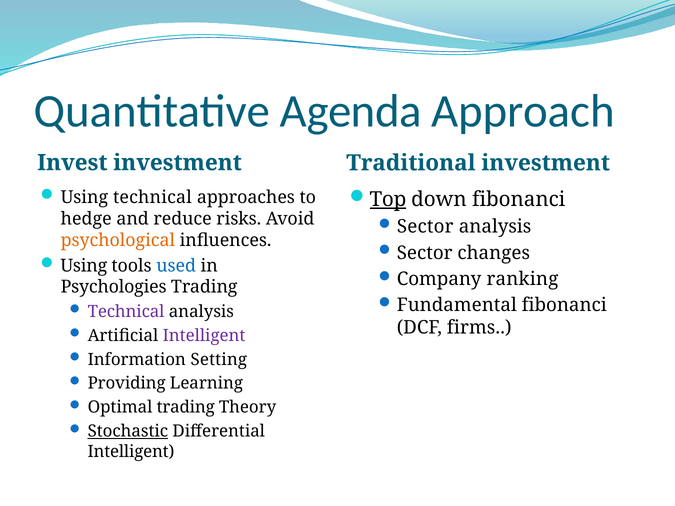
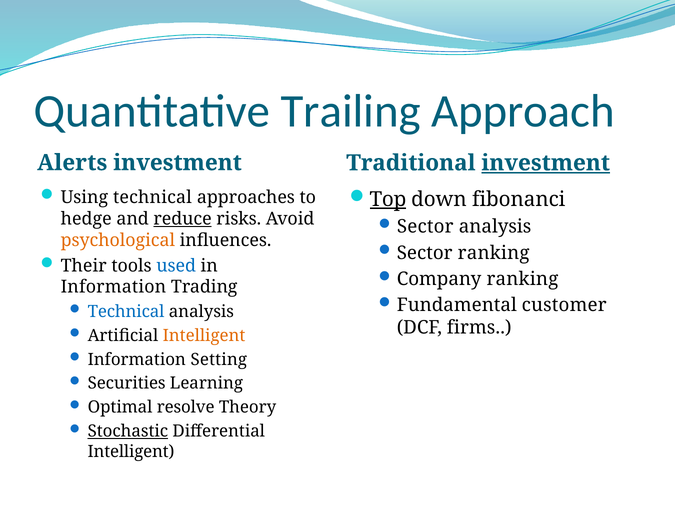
Agenda: Agenda -> Trailing
Invest: Invest -> Alerts
investment at (546, 163) underline: none -> present
reduce underline: none -> present
Sector changes: changes -> ranking
Using at (84, 266): Using -> Their
Psychologies at (114, 287): Psychologies -> Information
Fundamental fibonanci: fibonanci -> customer
Technical at (126, 312) colour: purple -> blue
Intelligent at (204, 336) colour: purple -> orange
Providing: Providing -> Securities
Optimal trading: trading -> resolve
